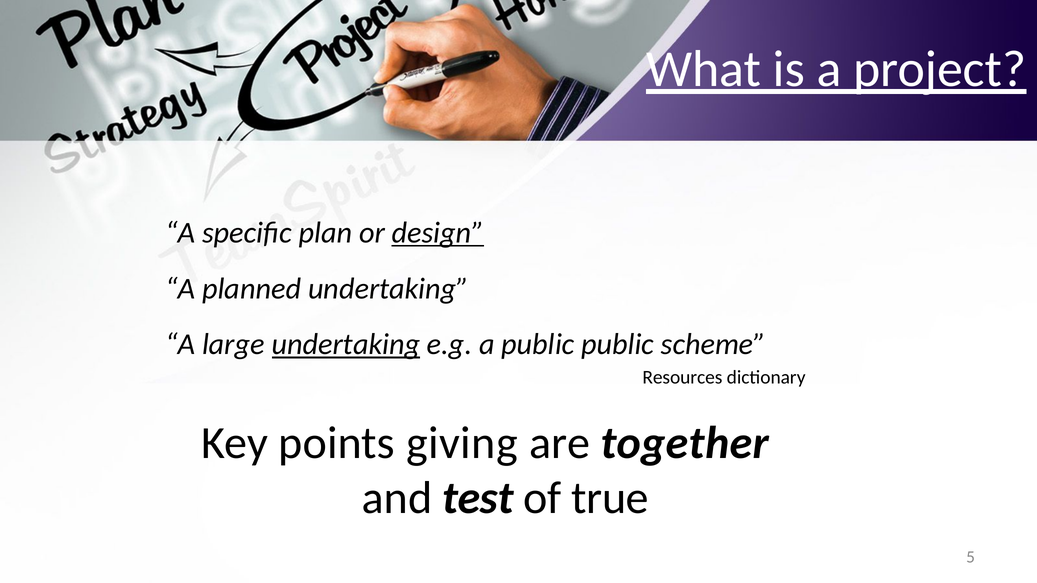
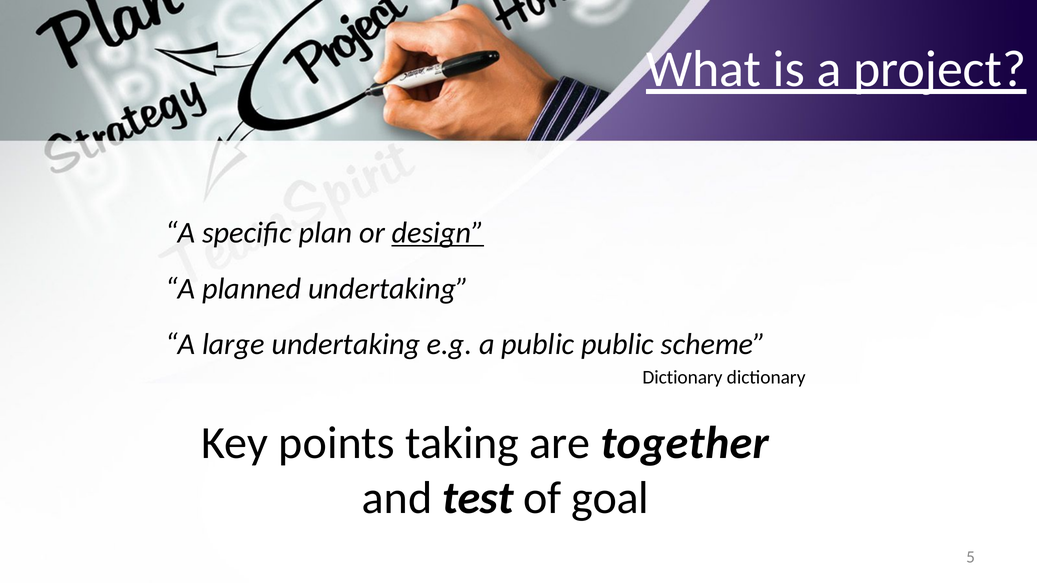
undertaking at (346, 345) underline: present -> none
Resources at (682, 377): Resources -> Dictionary
giving: giving -> taking
true: true -> goal
